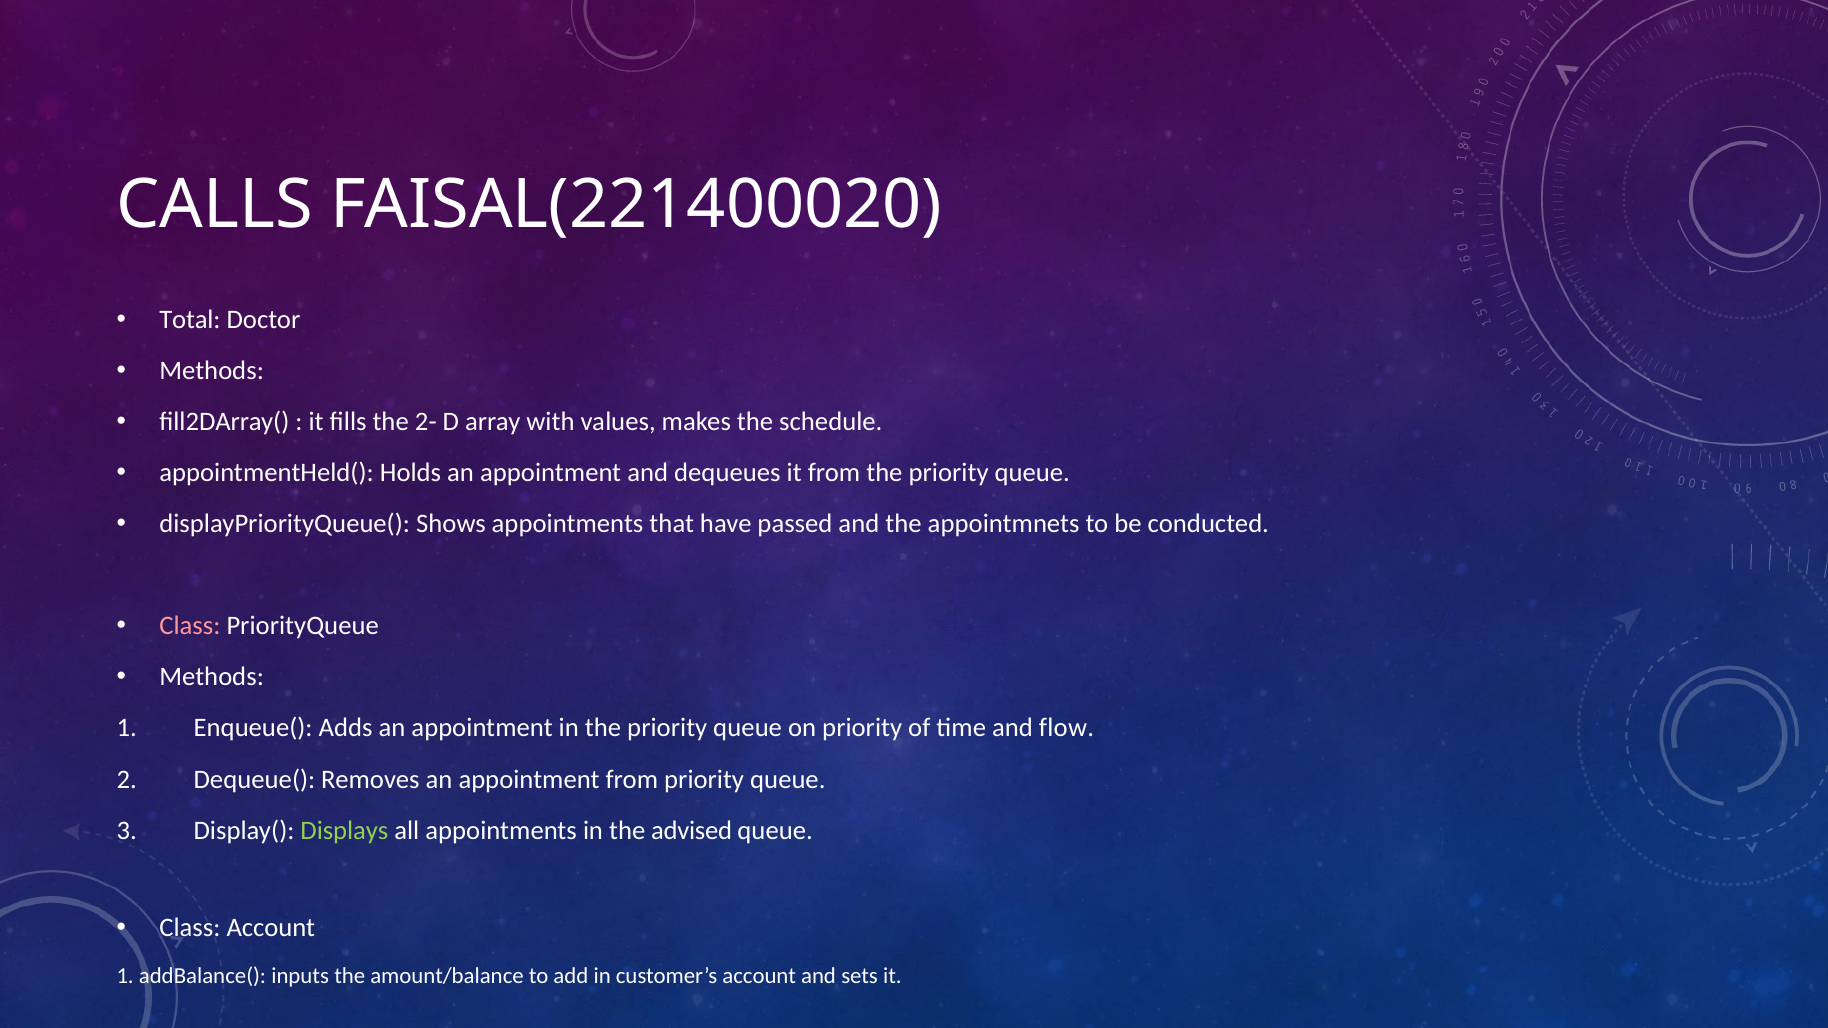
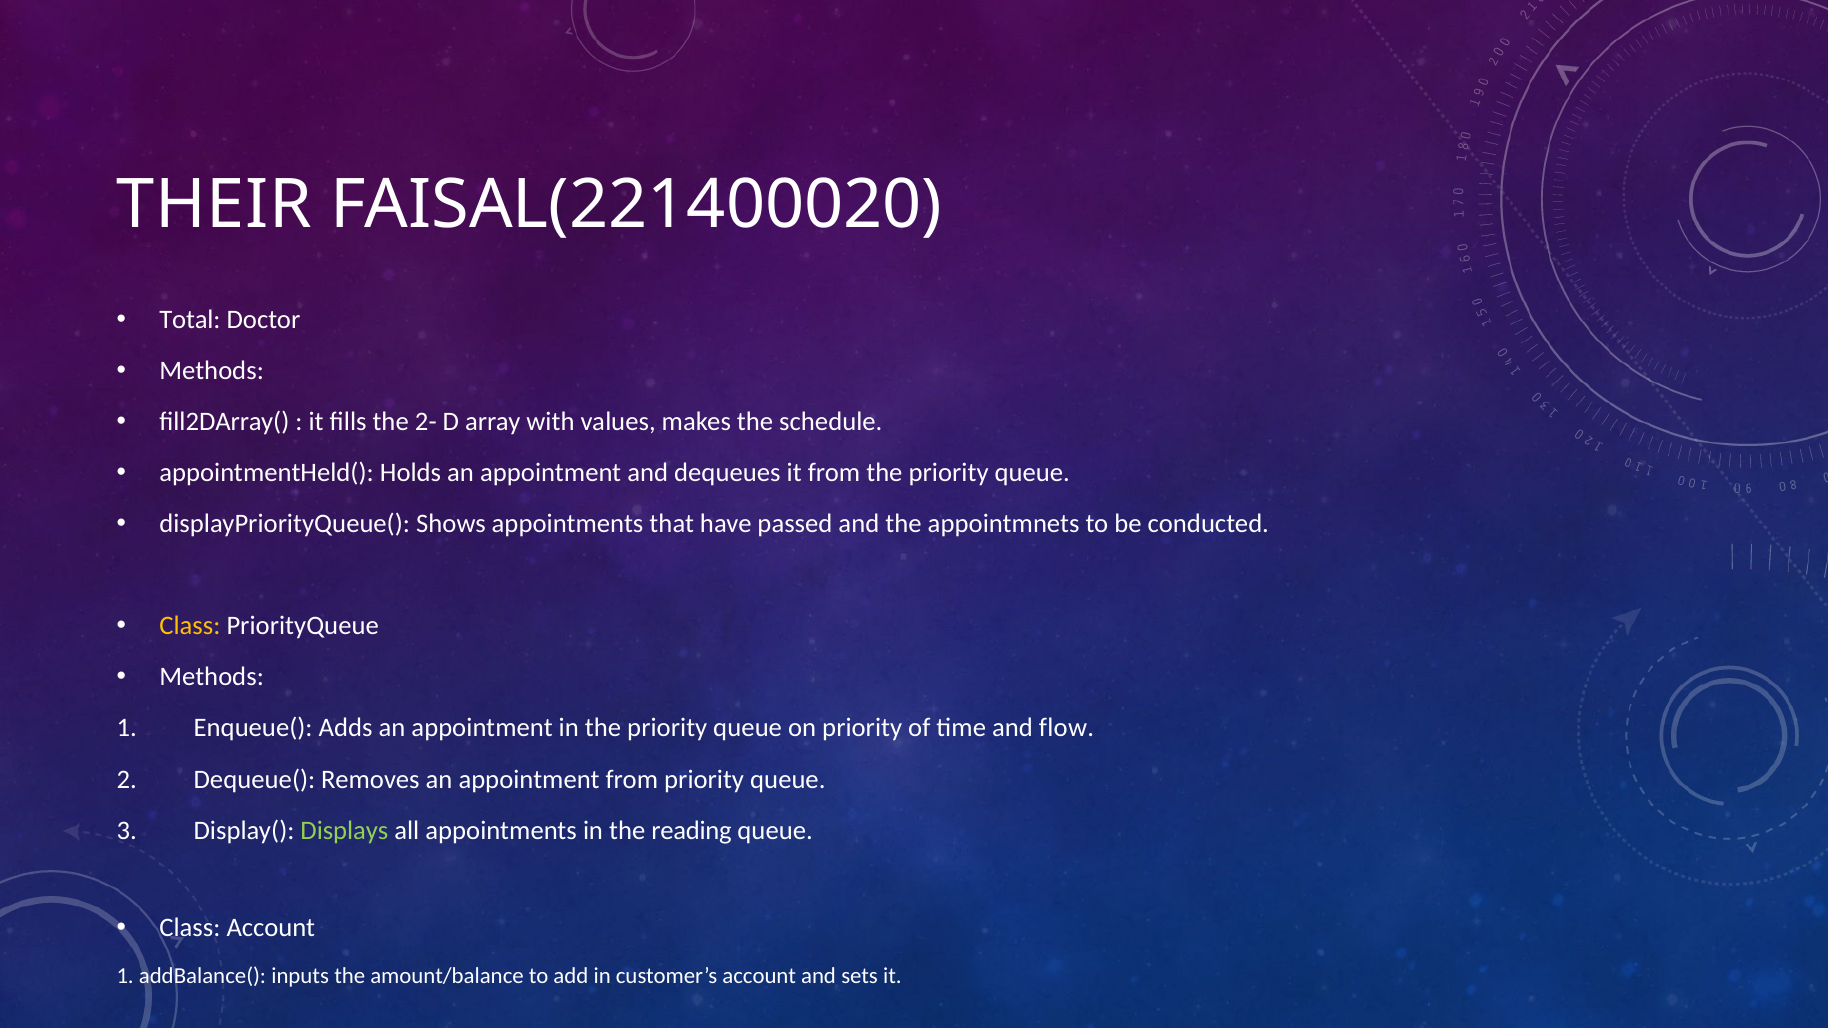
CALLS: CALLS -> THEIR
Class at (190, 626) colour: pink -> yellow
advised: advised -> reading
